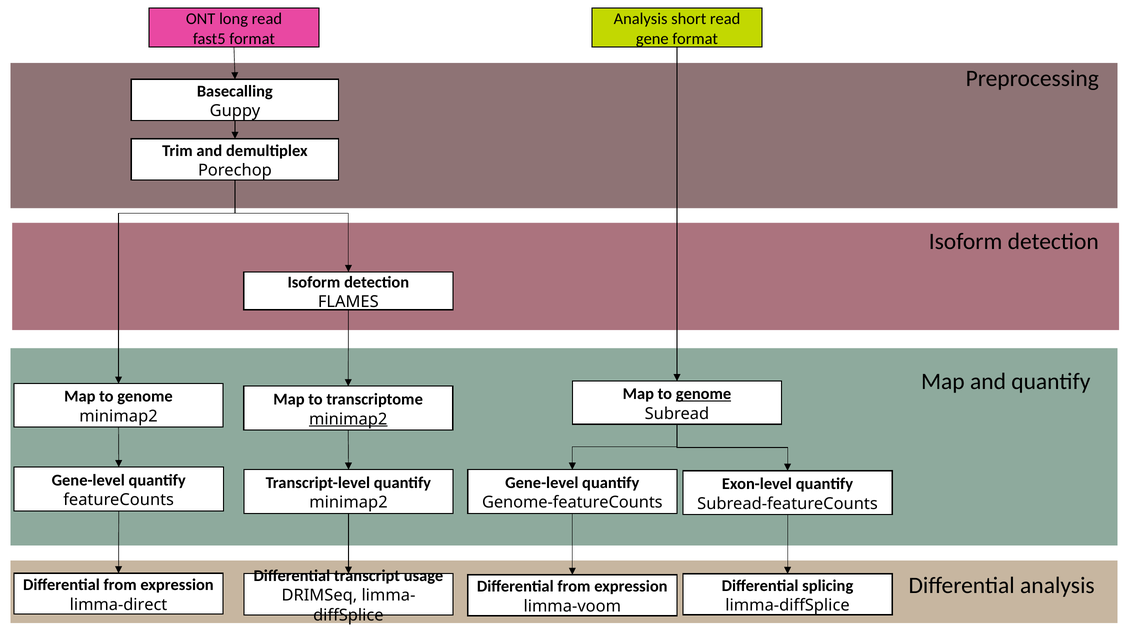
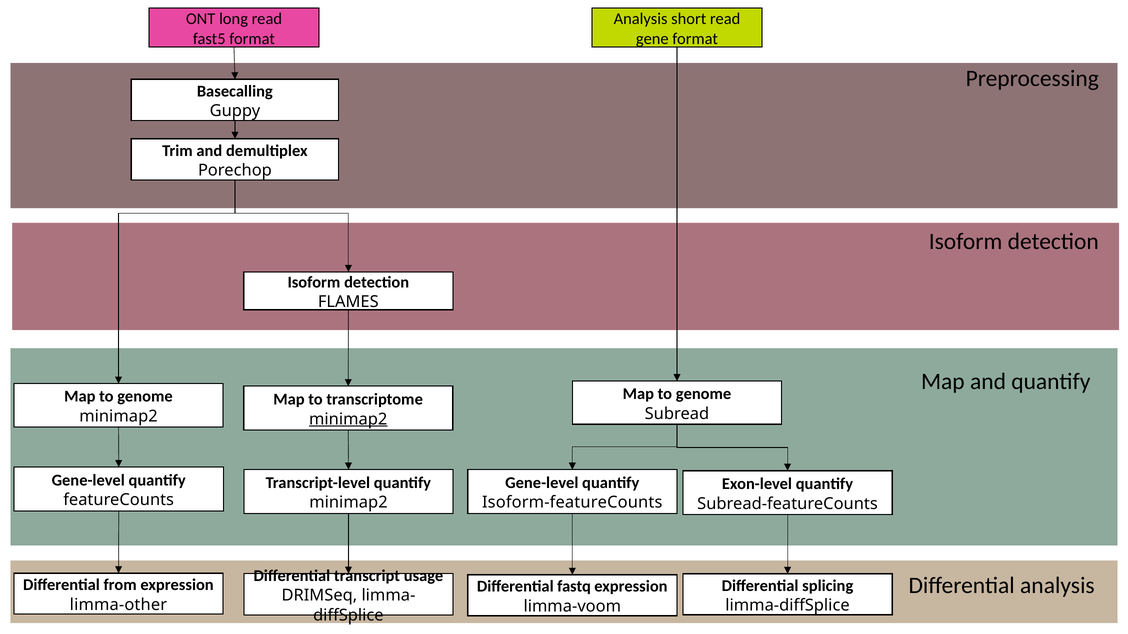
genome at (704, 394) underline: present -> none
Genome-featureCounts: Genome-featureCounts -> Isoform-featureCounts
from at (574, 587): from -> fastq
limma-direct: limma-direct -> limma-other
